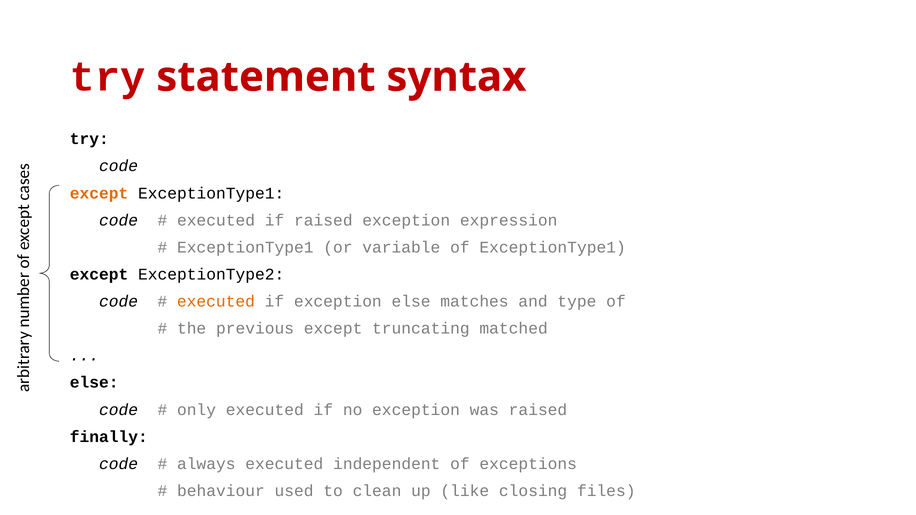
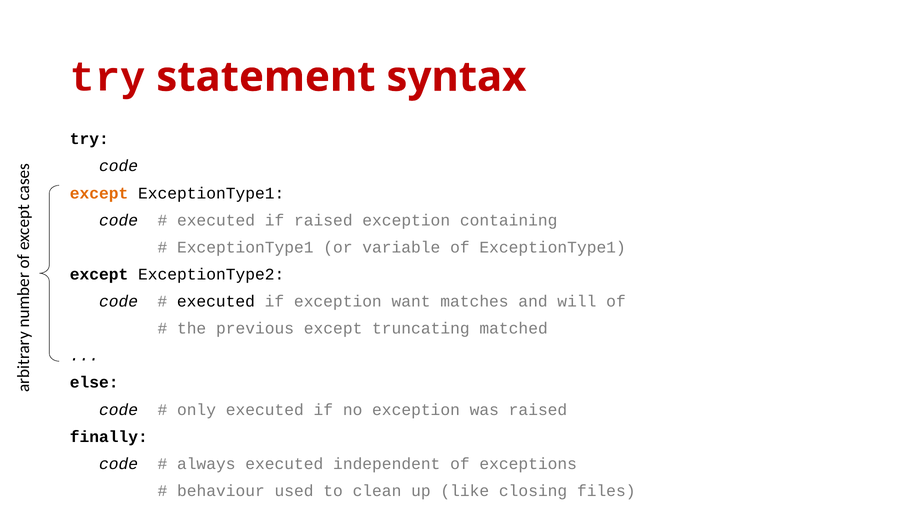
expression: expression -> containing
executed at (216, 302) colour: orange -> black
exception else: else -> want
type: type -> will
